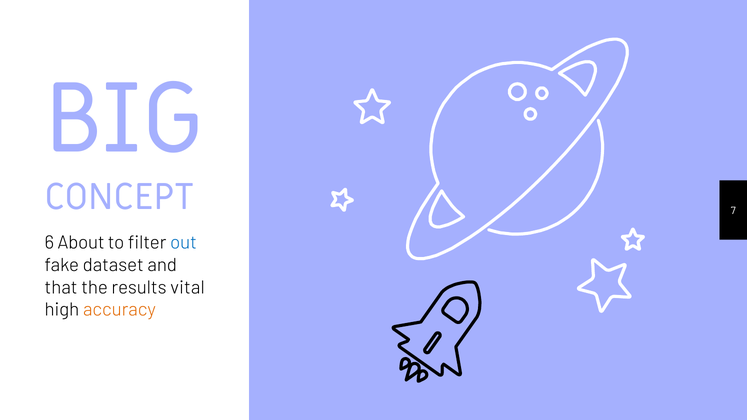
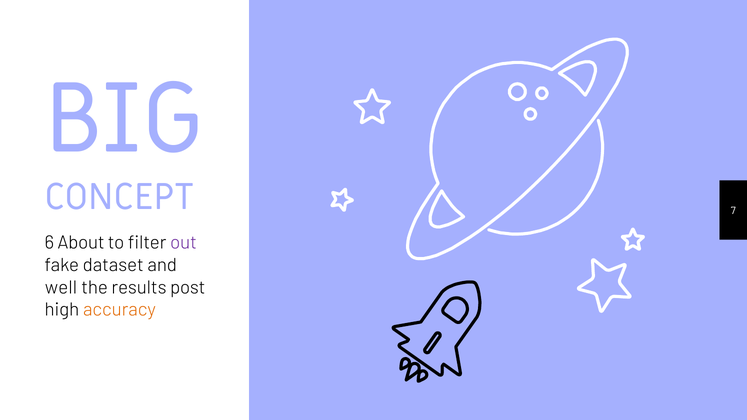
out colour: blue -> purple
that: that -> well
vital: vital -> post
